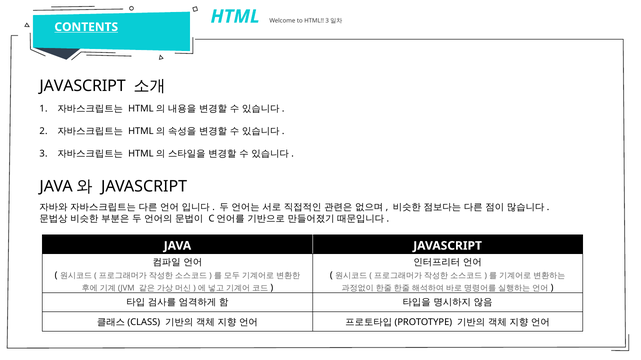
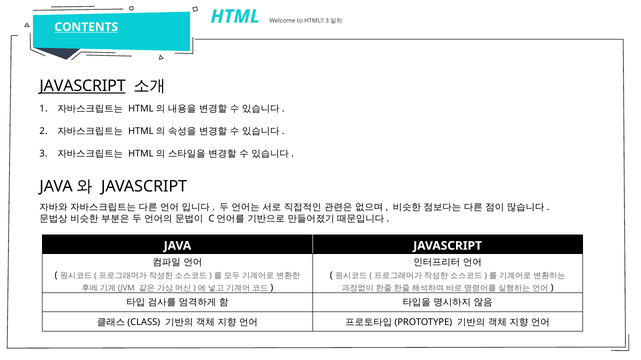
JAVASCRIPT at (83, 86) underline: none -> present
